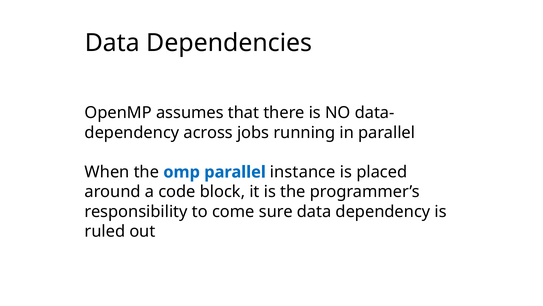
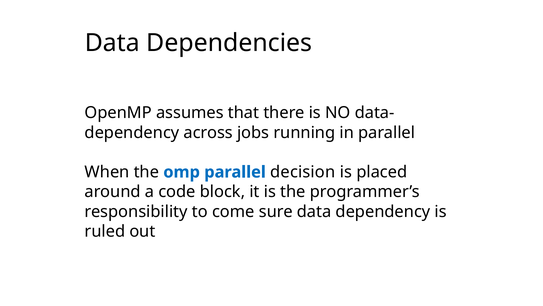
instance: instance -> decision
